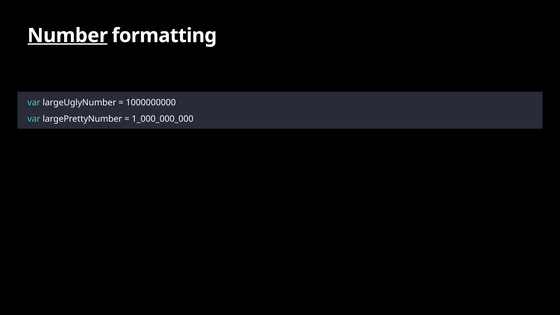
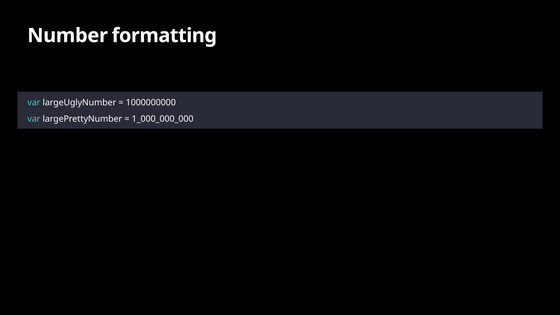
Number underline: present -> none
